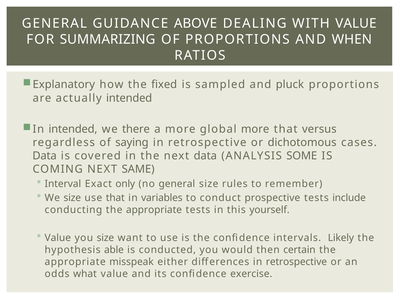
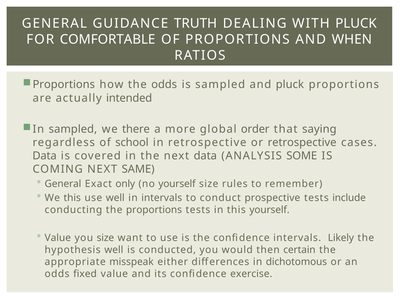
ABOVE: ABOVE -> TRUTH
WITH VALUE: VALUE -> PLUCK
SUMMARIZING: SUMMARIZING -> COMFORTABLE
Explanatory at (64, 85): Explanatory -> Proportions
the fixed: fixed -> odds
In intended: intended -> sampled
global more: more -> order
versus: versus -> saying
saying: saying -> school
or dichotomous: dichotomous -> retrospective
Interval at (63, 184): Interval -> General
no general: general -> yourself
We size: size -> this
use that: that -> well
in variables: variables -> intervals
conducting the appropriate: appropriate -> proportions
hypothesis able: able -> well
differences in retrospective: retrospective -> dichotomous
what: what -> fixed
